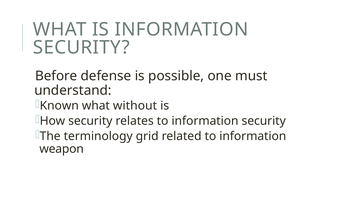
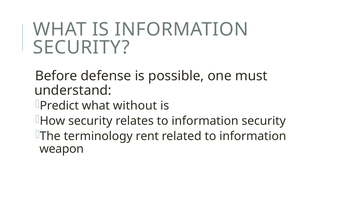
Known: Known -> Predict
grid: grid -> rent
